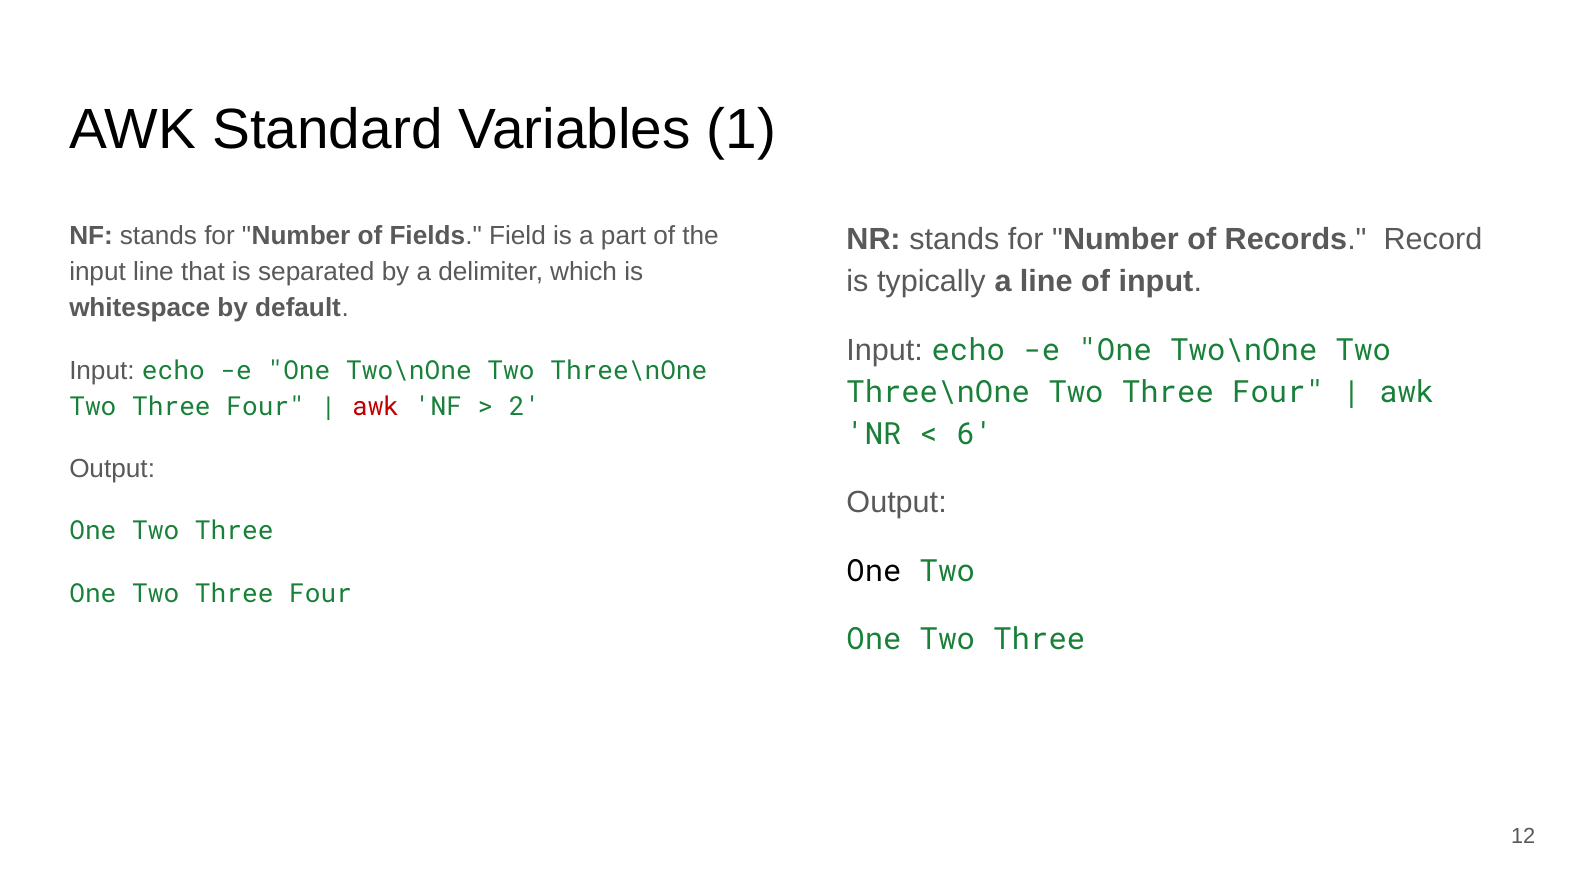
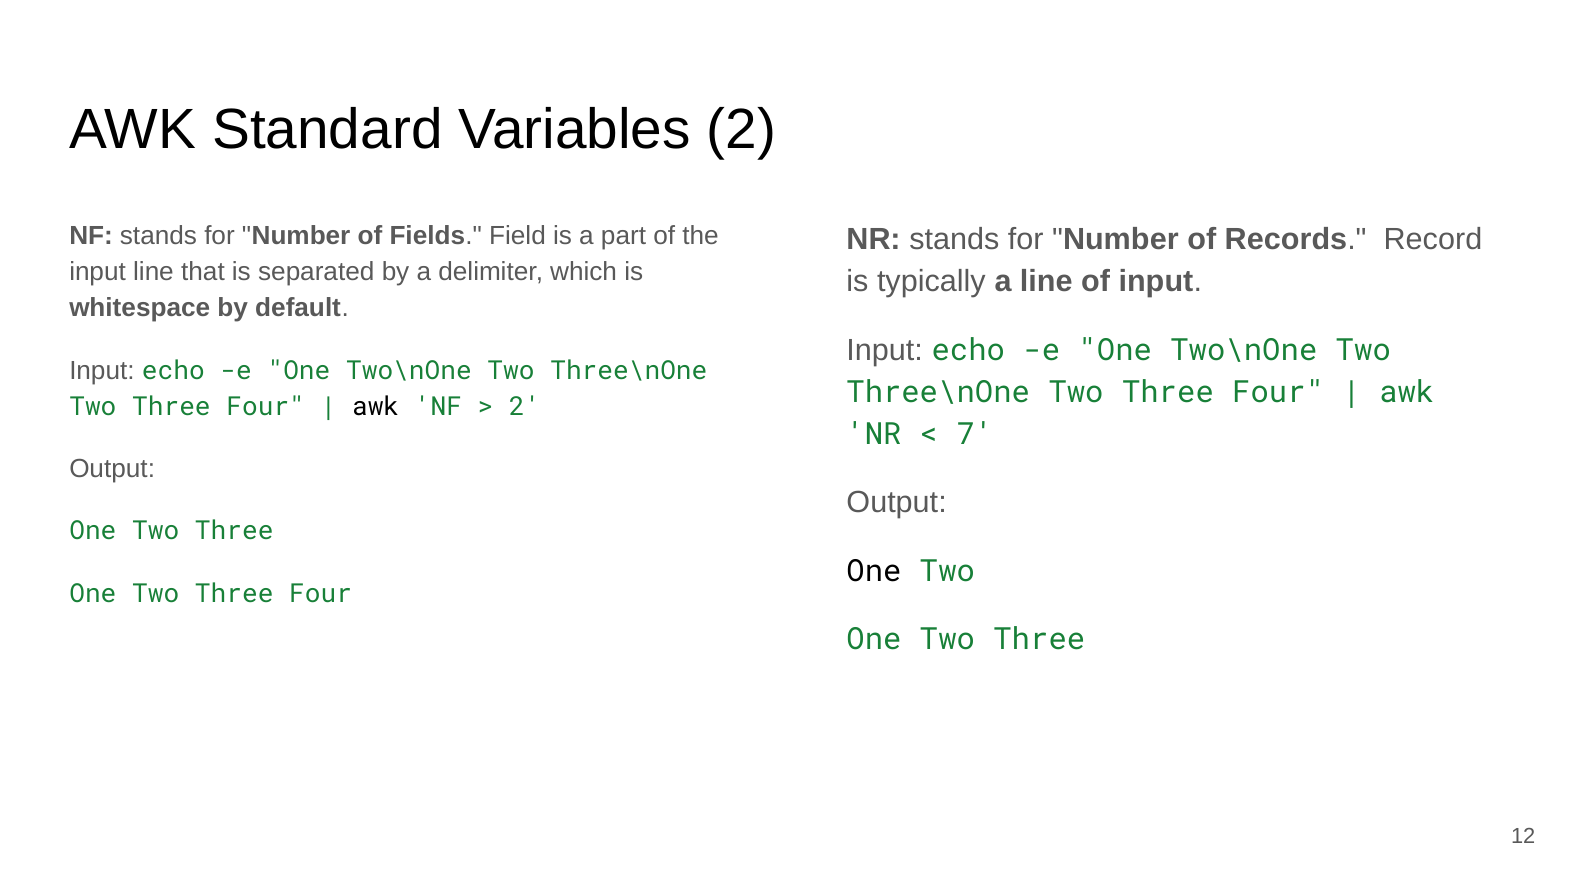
Variables 1: 1 -> 2
awk at (376, 407) colour: red -> black
6: 6 -> 7
